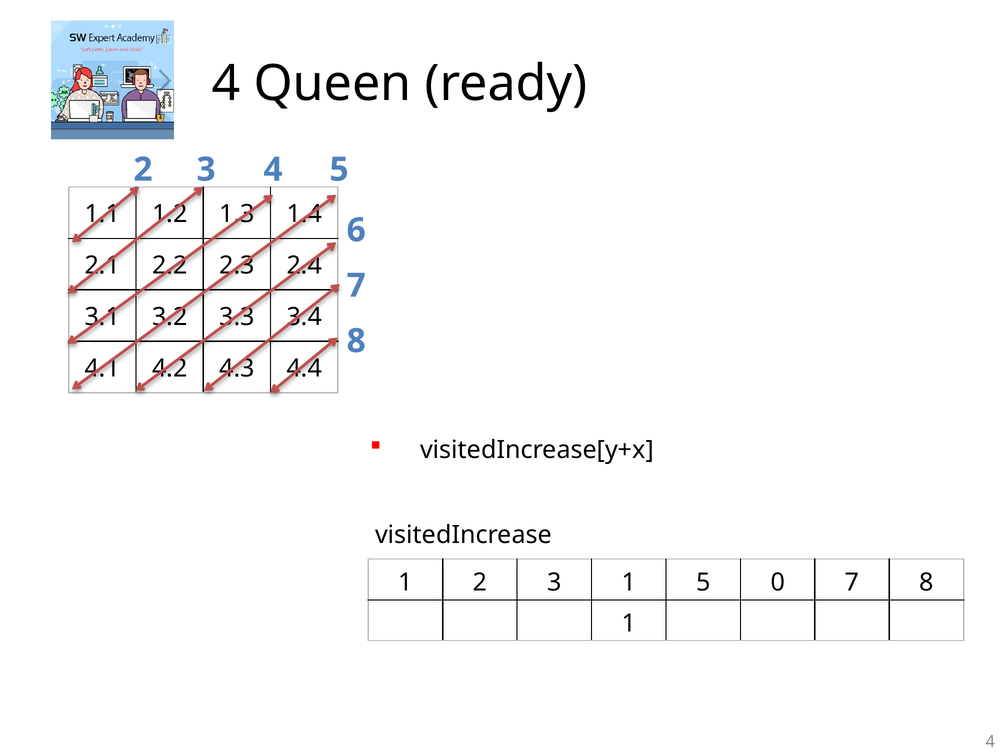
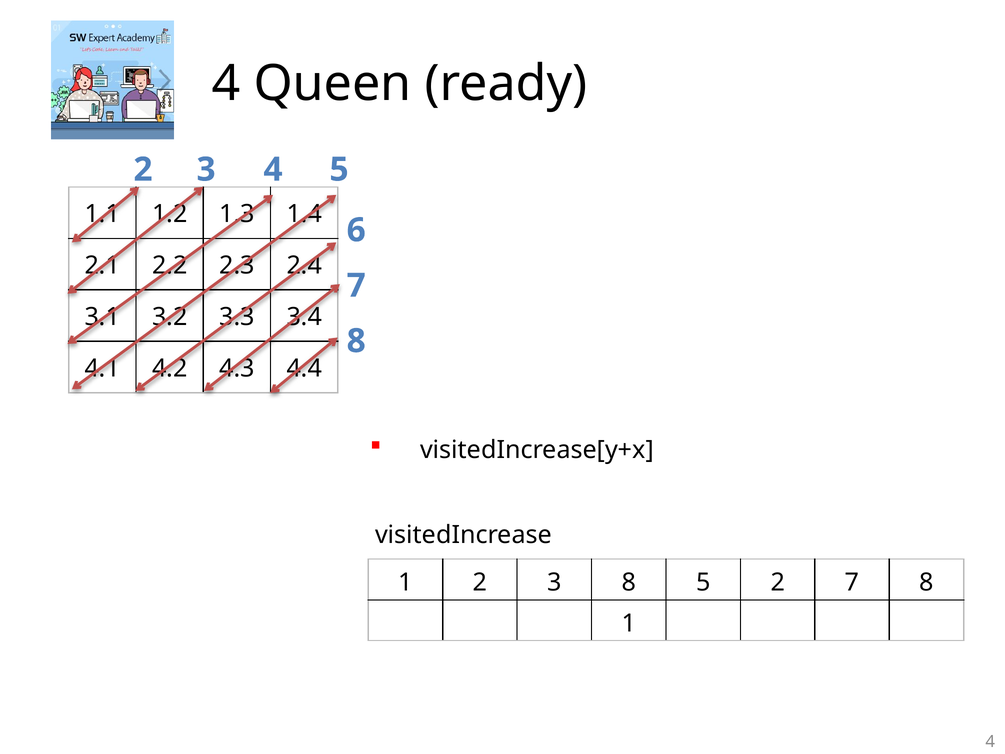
3 1: 1 -> 8
5 0: 0 -> 2
